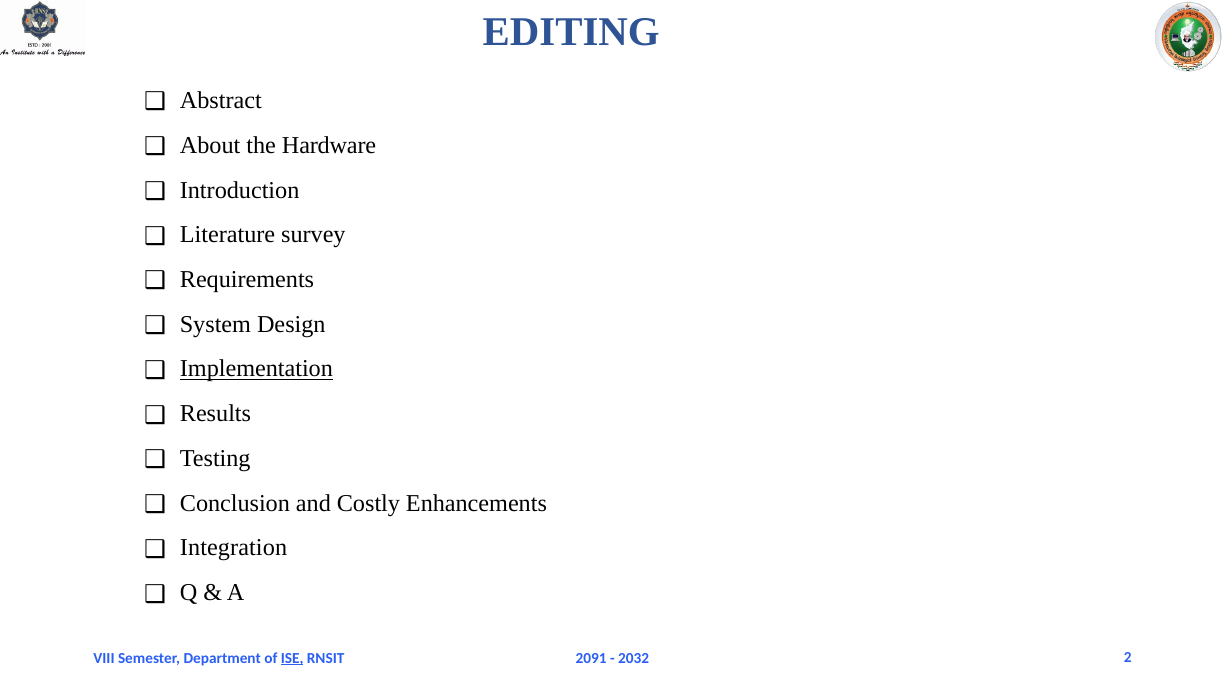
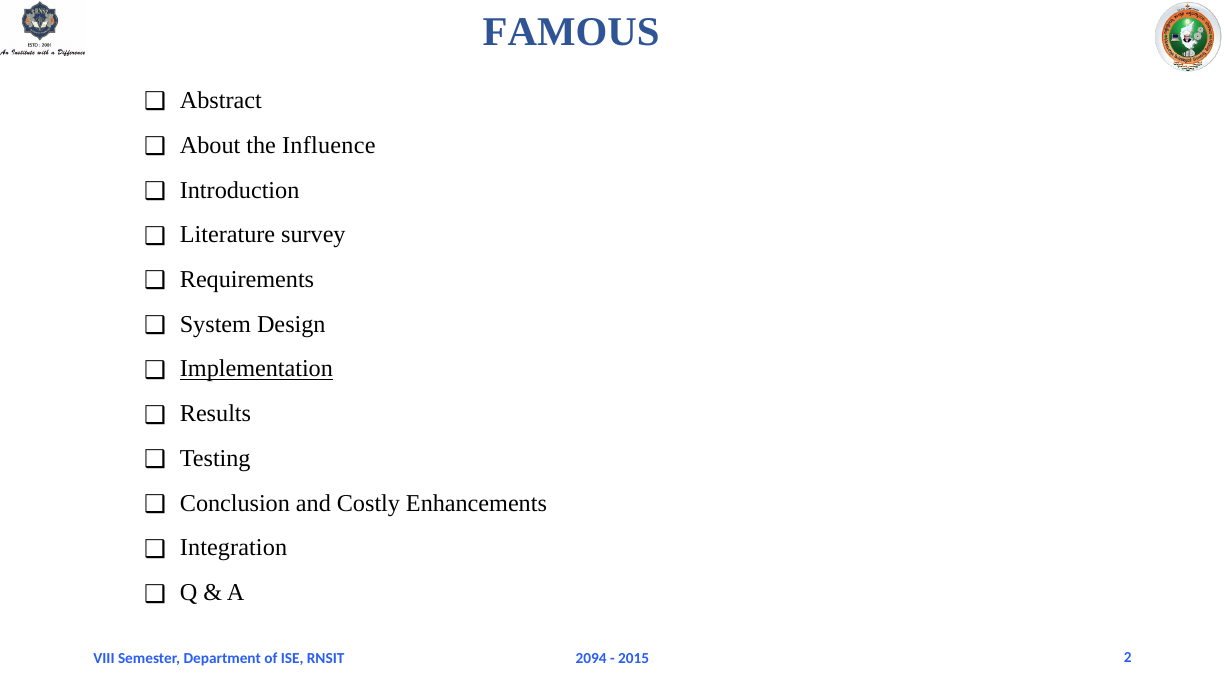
EDITING: EDITING -> FAMOUS
Hardware: Hardware -> Influence
ISE underline: present -> none
2091: 2091 -> 2094
2032: 2032 -> 2015
